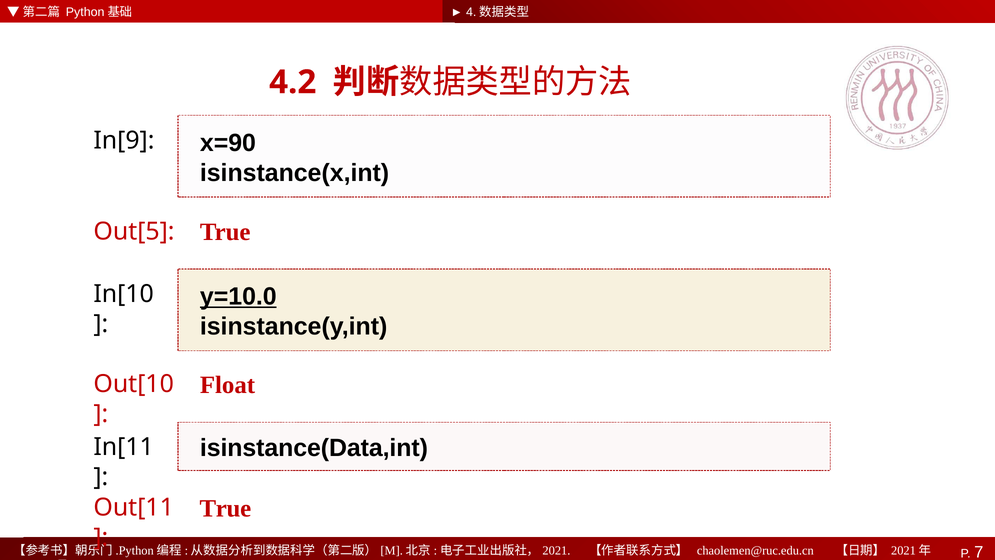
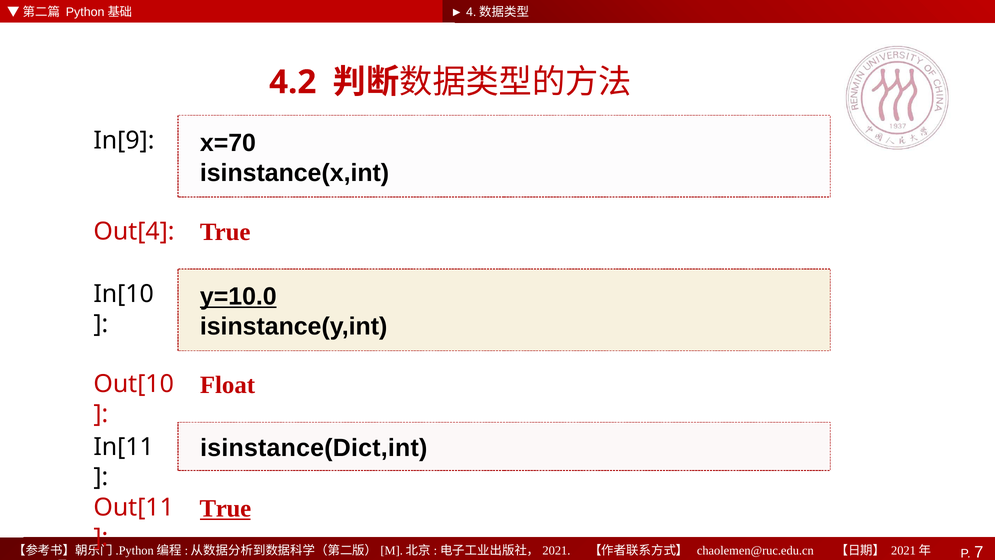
x=90: x=90 -> x=70
Out[5: Out[5 -> Out[4
isinstance(Data,int: isinstance(Data,int -> isinstance(Dict,int
True at (225, 508) underline: none -> present
